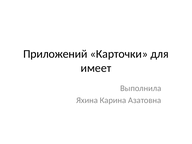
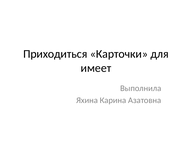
Приложений: Приложений -> Приходиться
